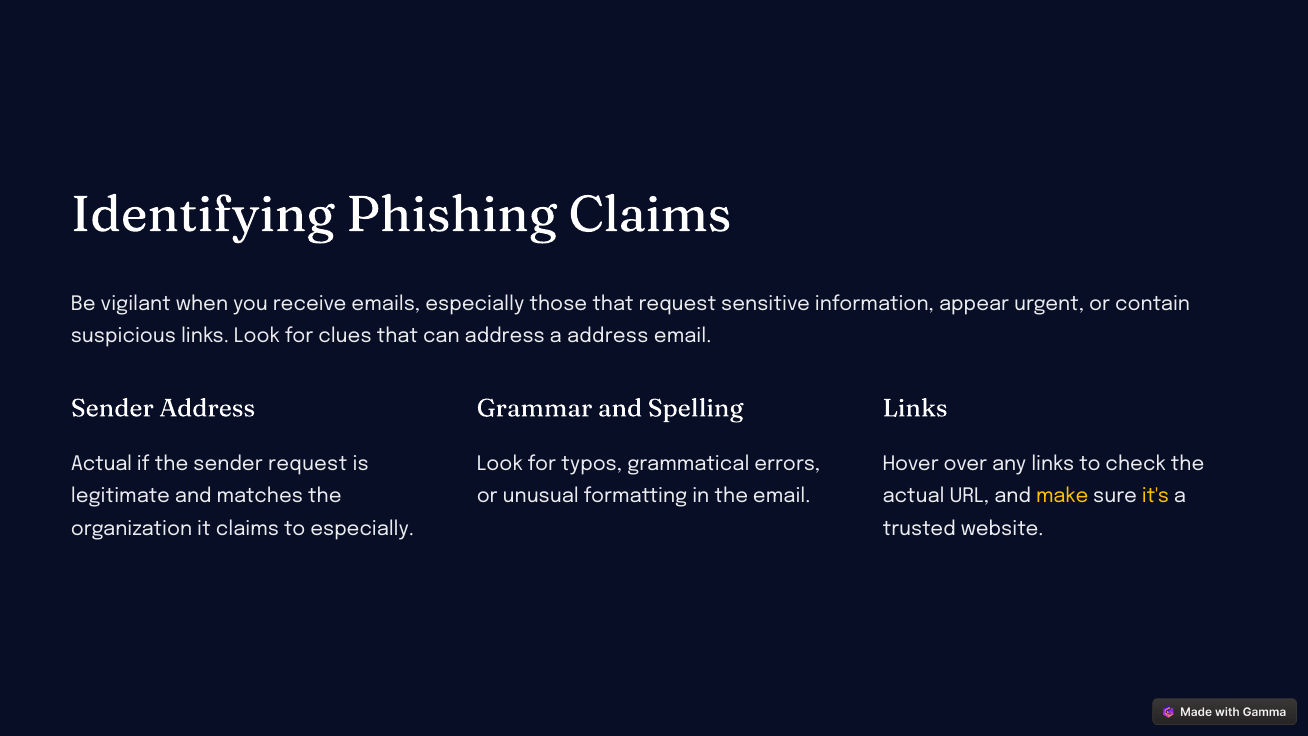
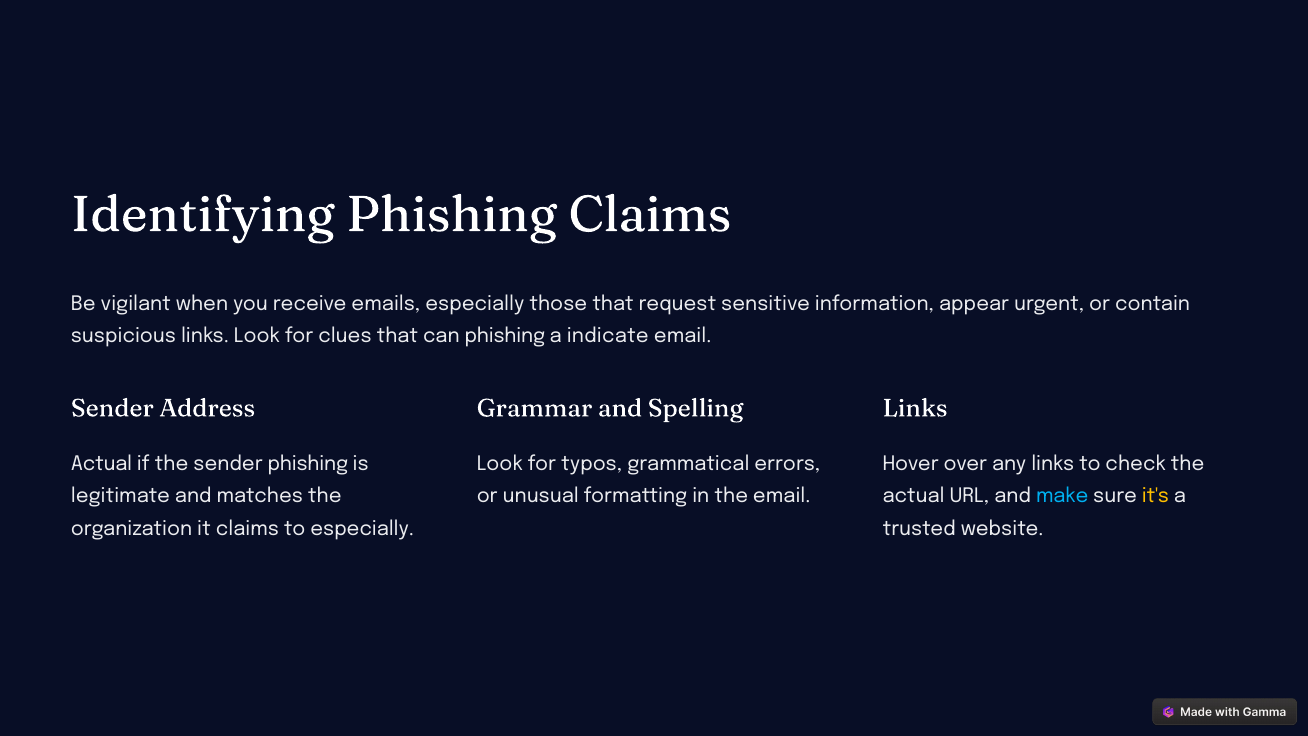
can address: address -> phishing
a address: address -> indicate
sender request: request -> phishing
make colour: yellow -> light blue
